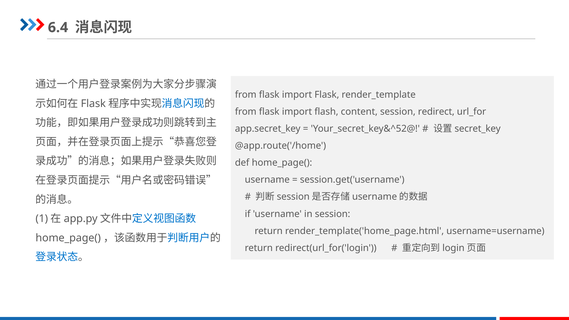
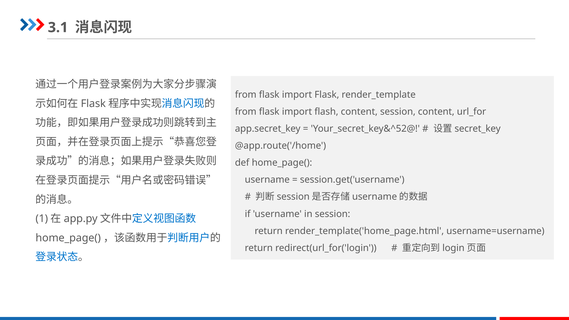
6.4: 6.4 -> 3.1
session redirect: redirect -> content
